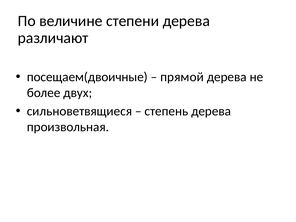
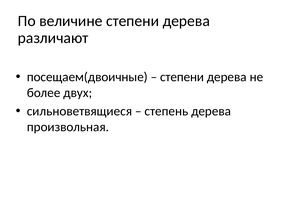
прямой at (182, 77): прямой -> степени
